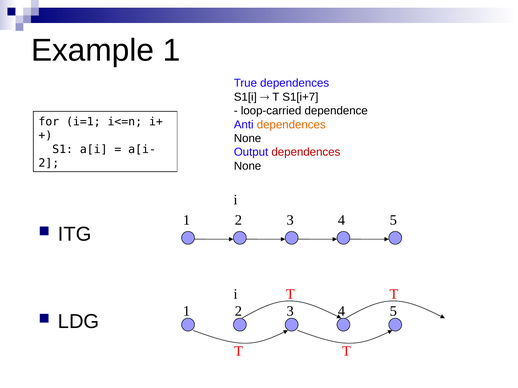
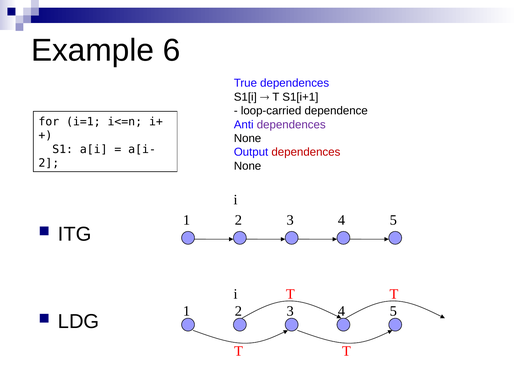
Example 1: 1 -> 6
S1[i+7: S1[i+7 -> S1[i+1
dependences at (291, 125) colour: orange -> purple
